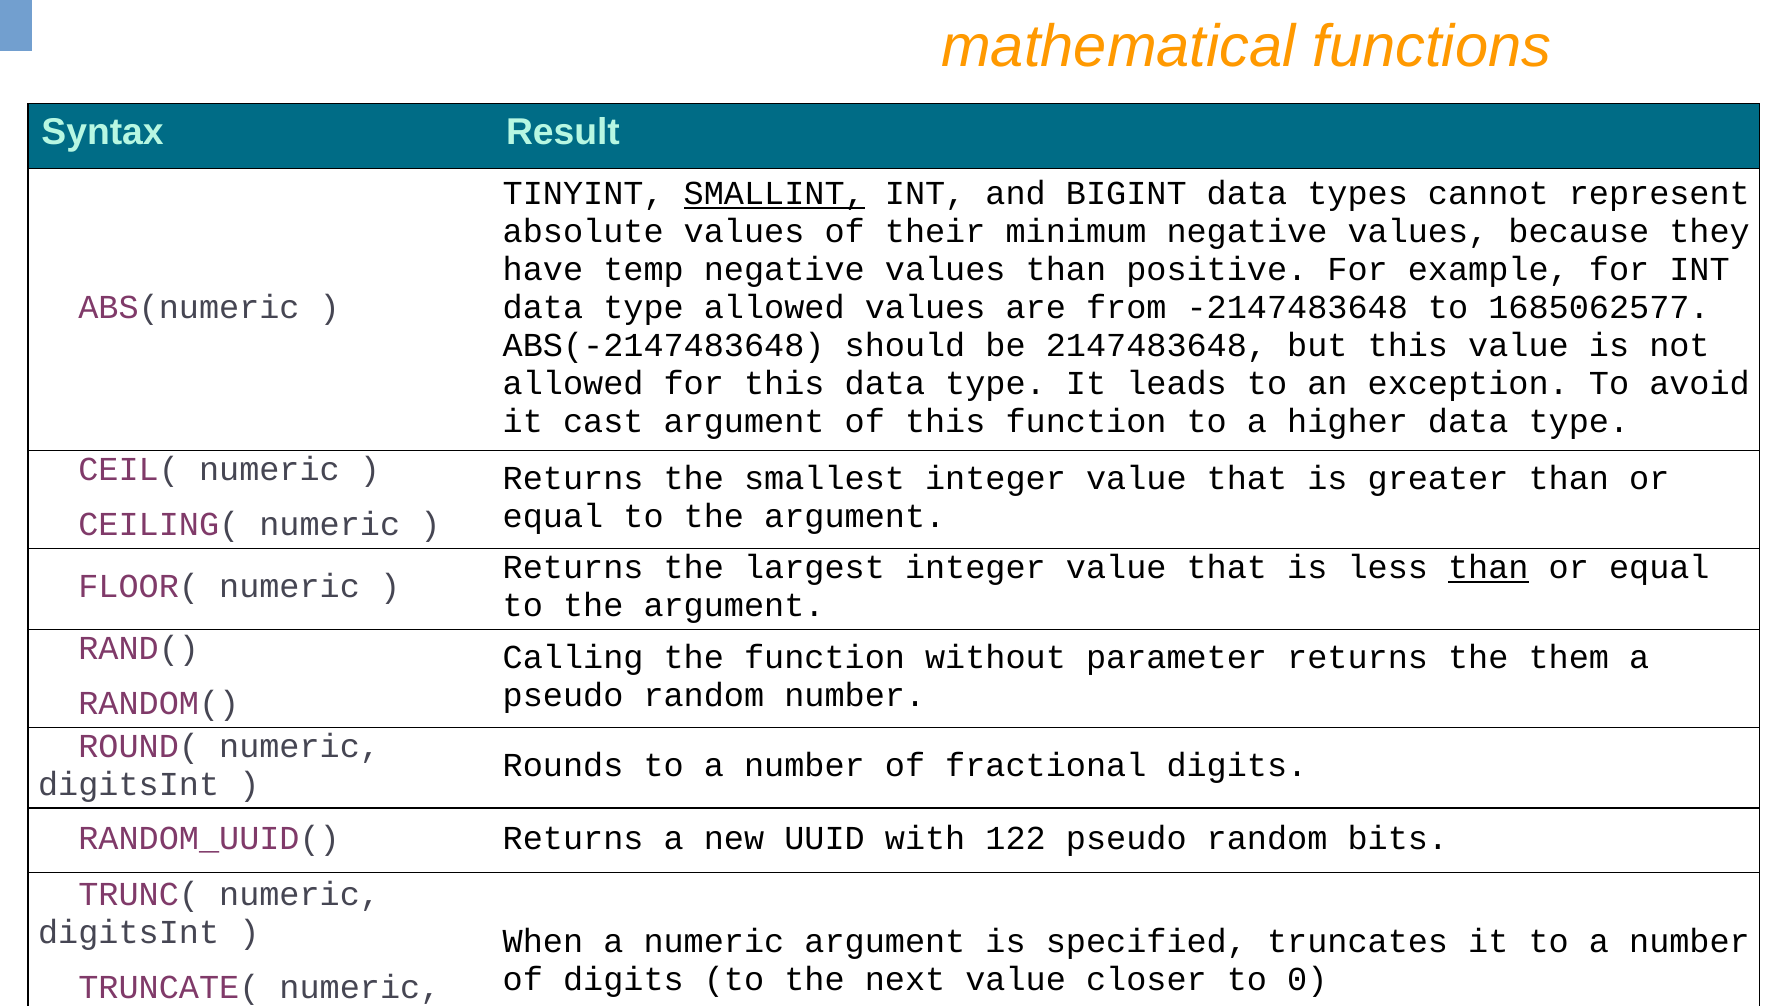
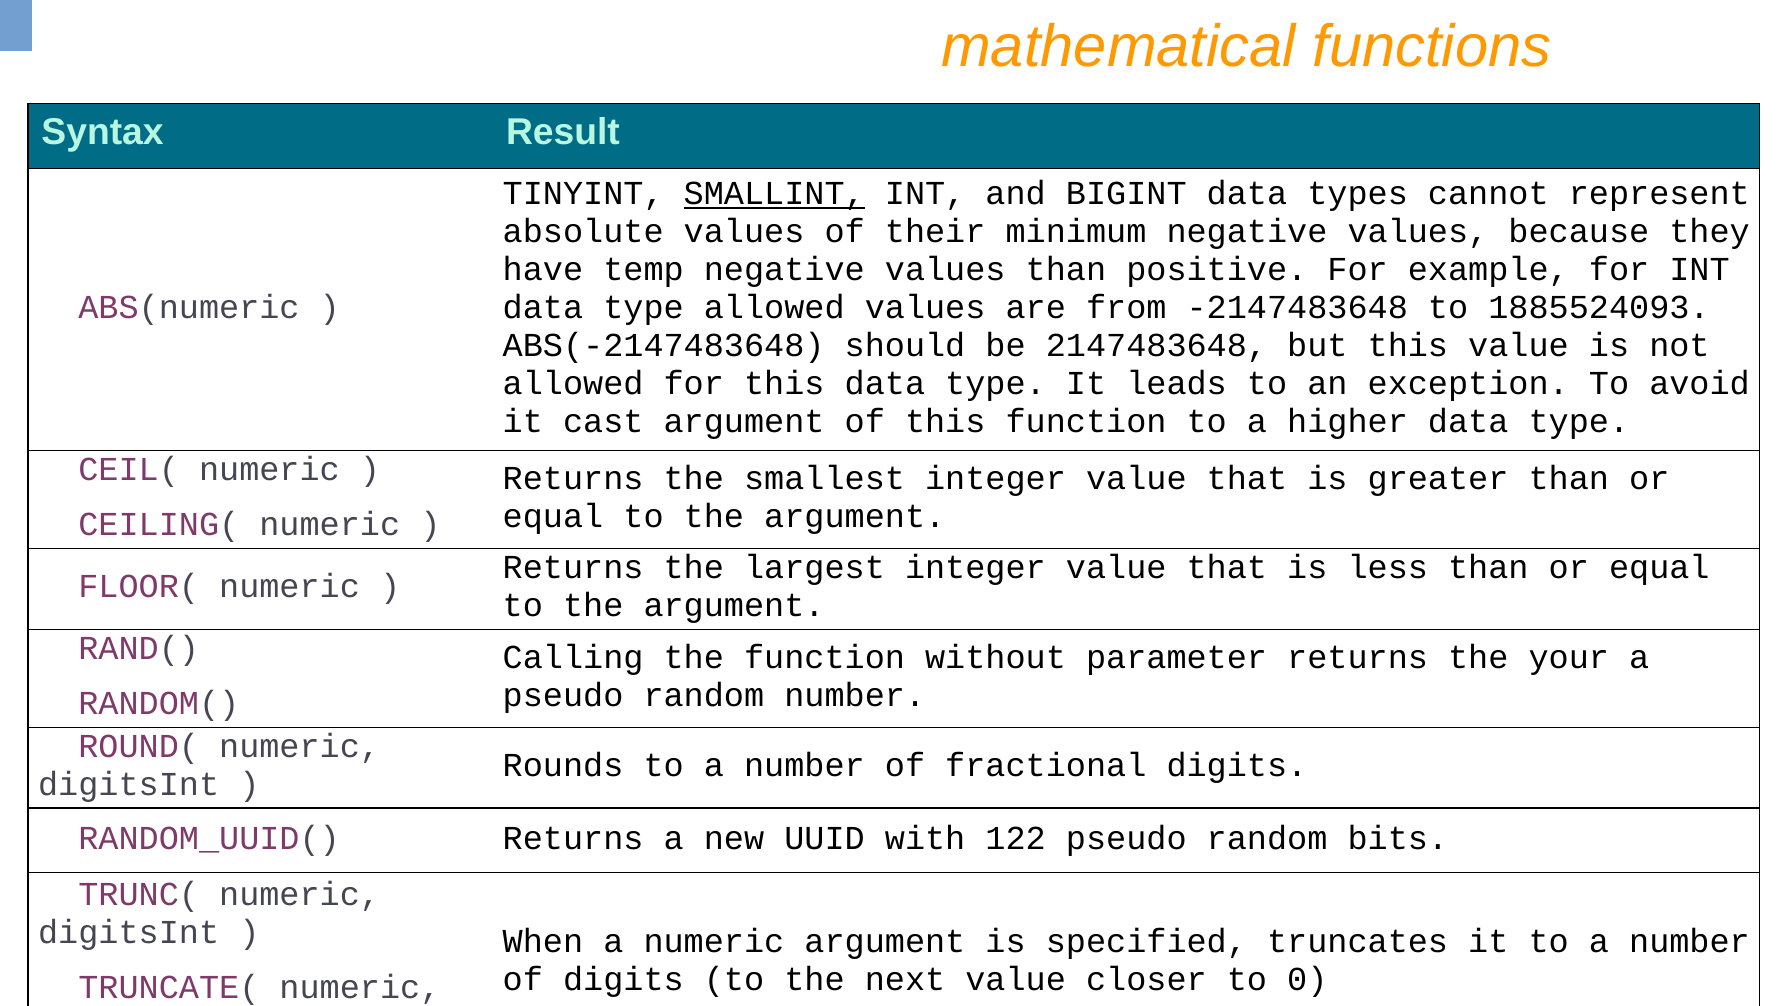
1685062577: 1685062577 -> 1885524093
than at (1488, 568) underline: present -> none
them: them -> your
